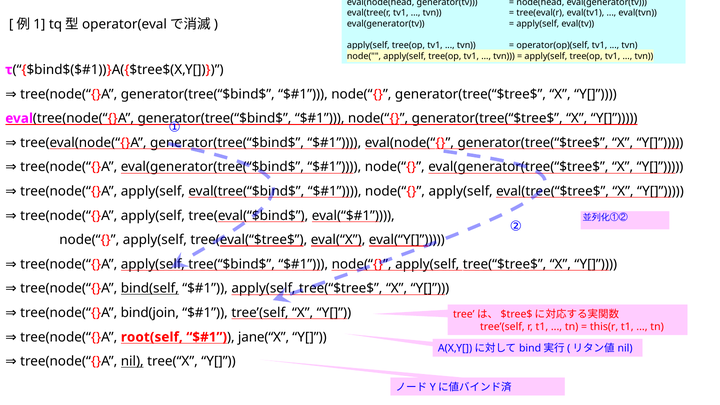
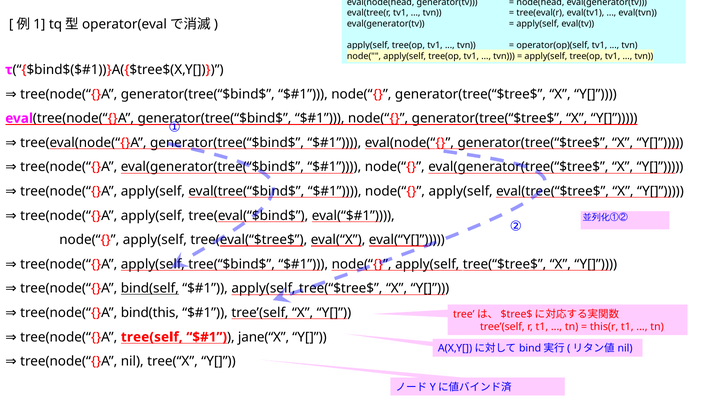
bind(join: bind(join -> bind(this
root(self: root(self -> tree(self
nil underline: present -> none
